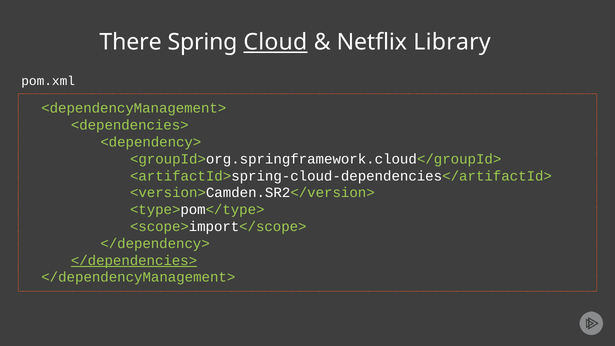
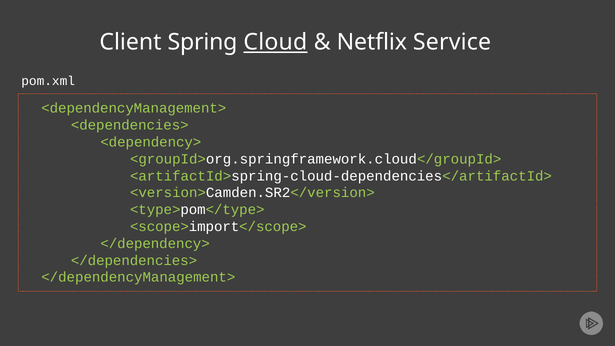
There: There -> Client
Library: Library -> Service
</dependencies> underline: present -> none
